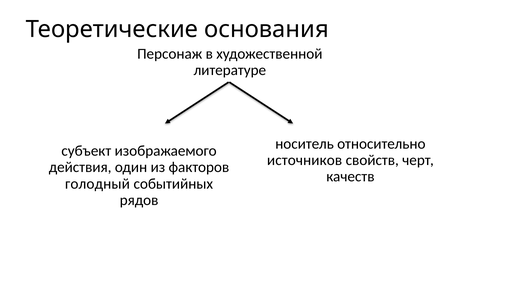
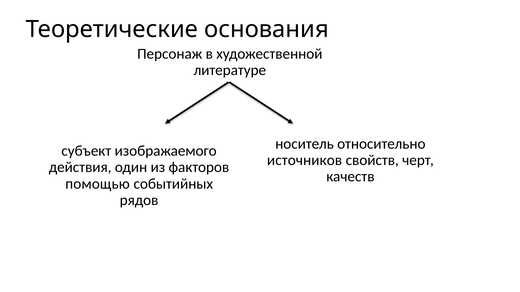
голодный: голодный -> помощью
